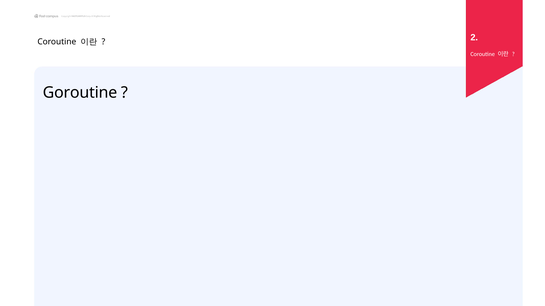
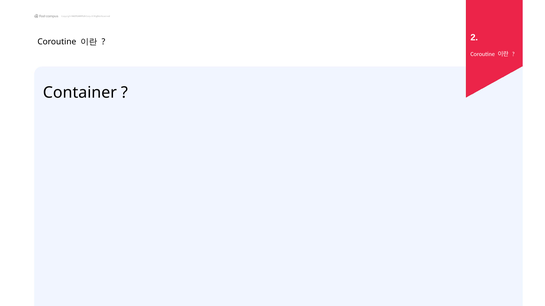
Goroutine: Goroutine -> Container
